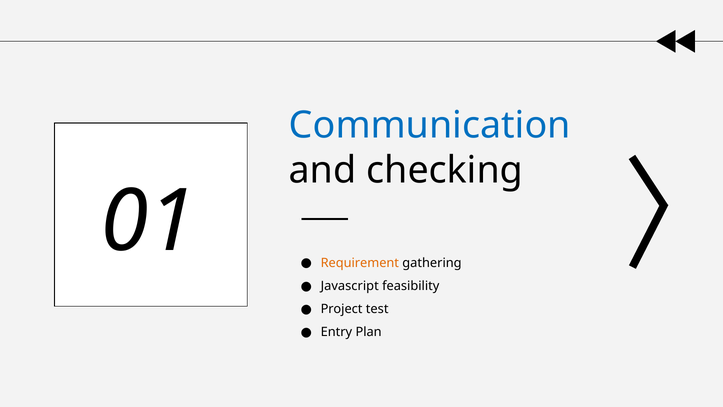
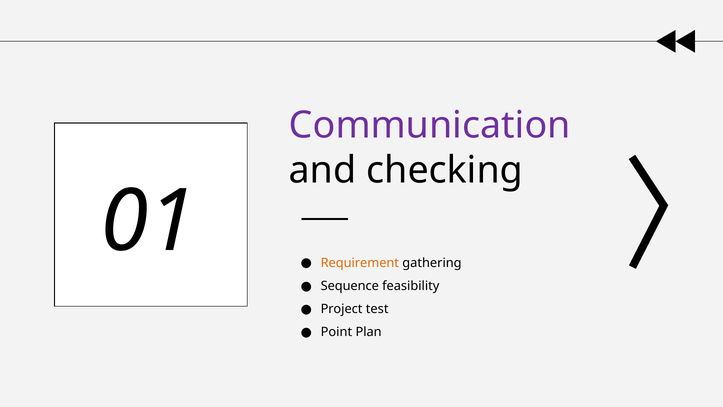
Communication colour: blue -> purple
Javascript: Javascript -> Sequence
Entry: Entry -> Point
